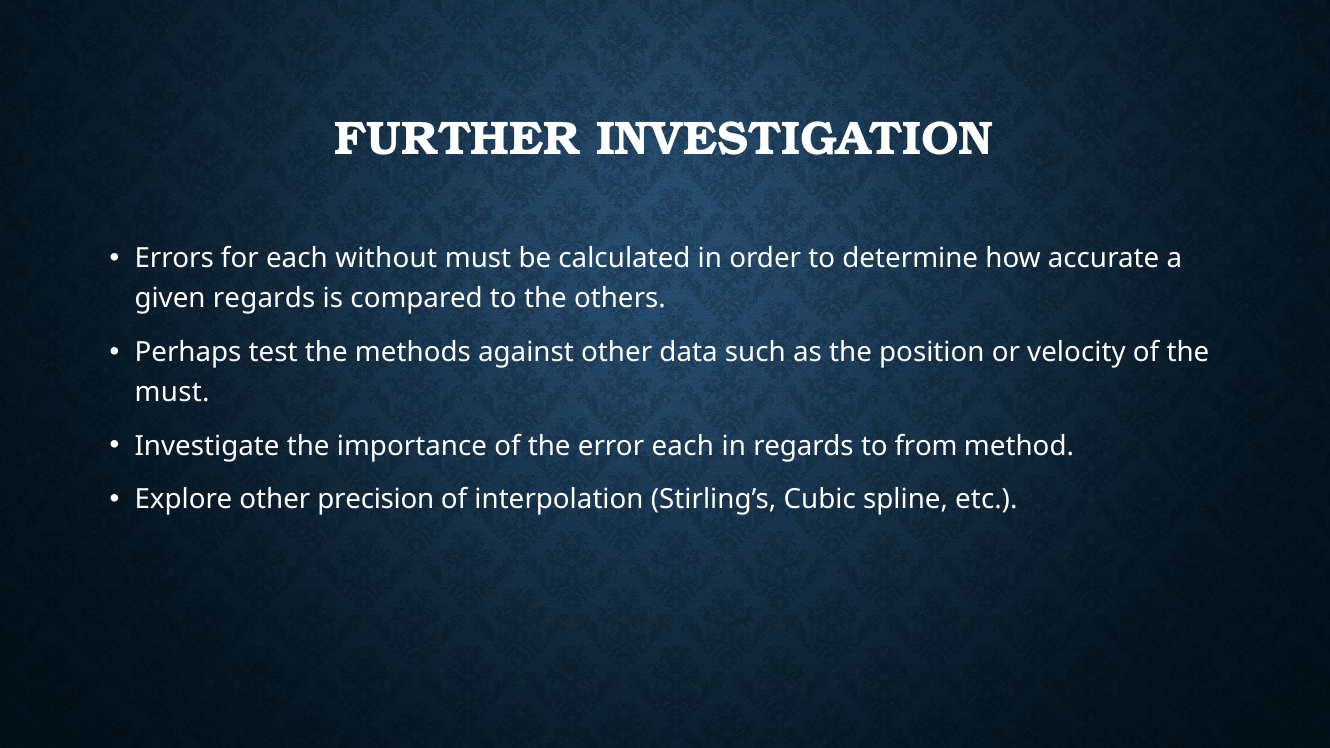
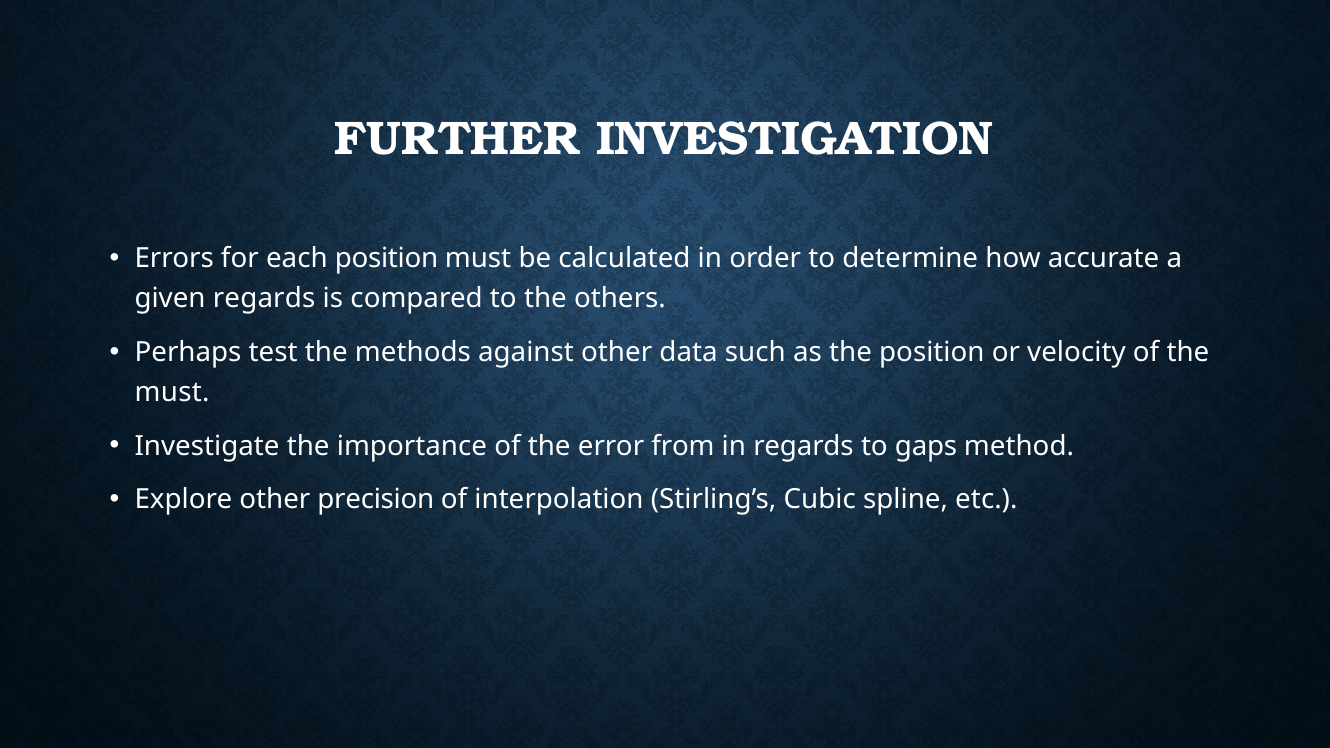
each without: without -> position
error each: each -> from
from: from -> gaps
